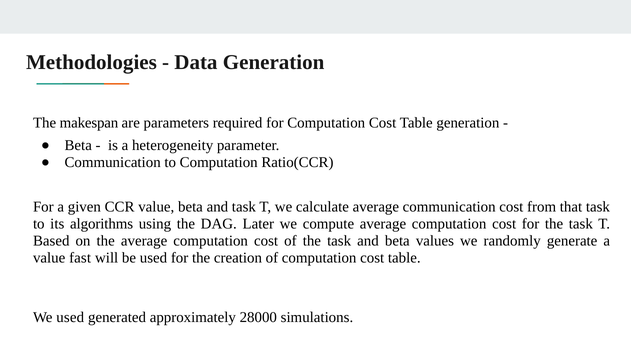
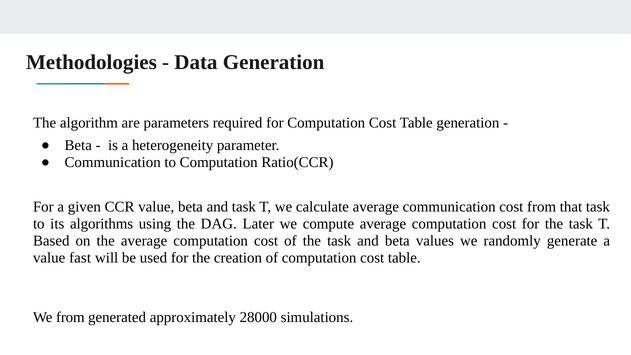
makespan: makespan -> algorithm
We used: used -> from
